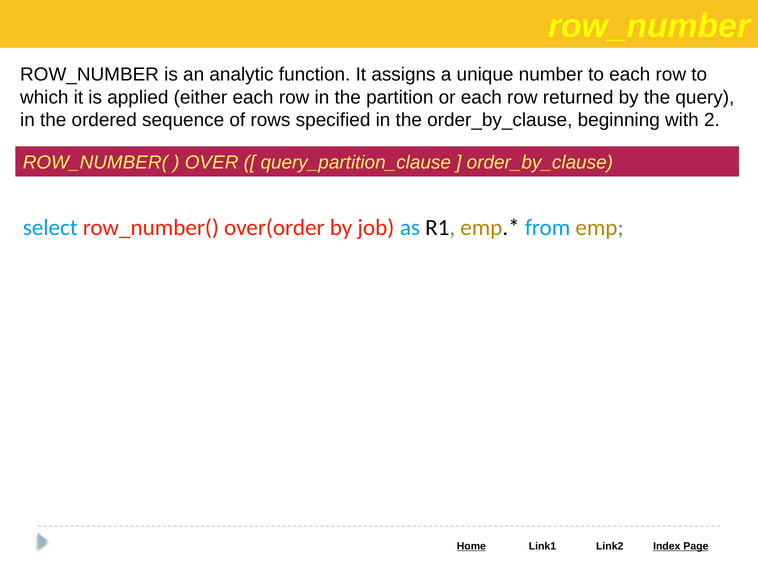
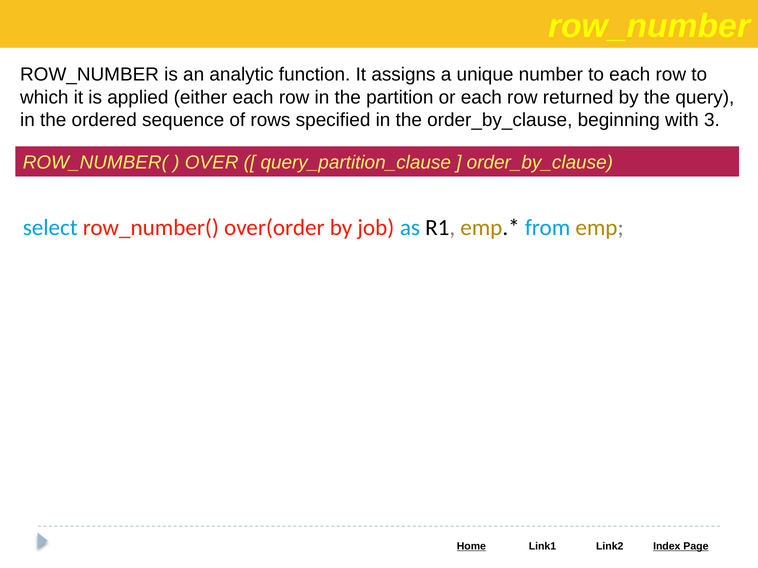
2: 2 -> 3
